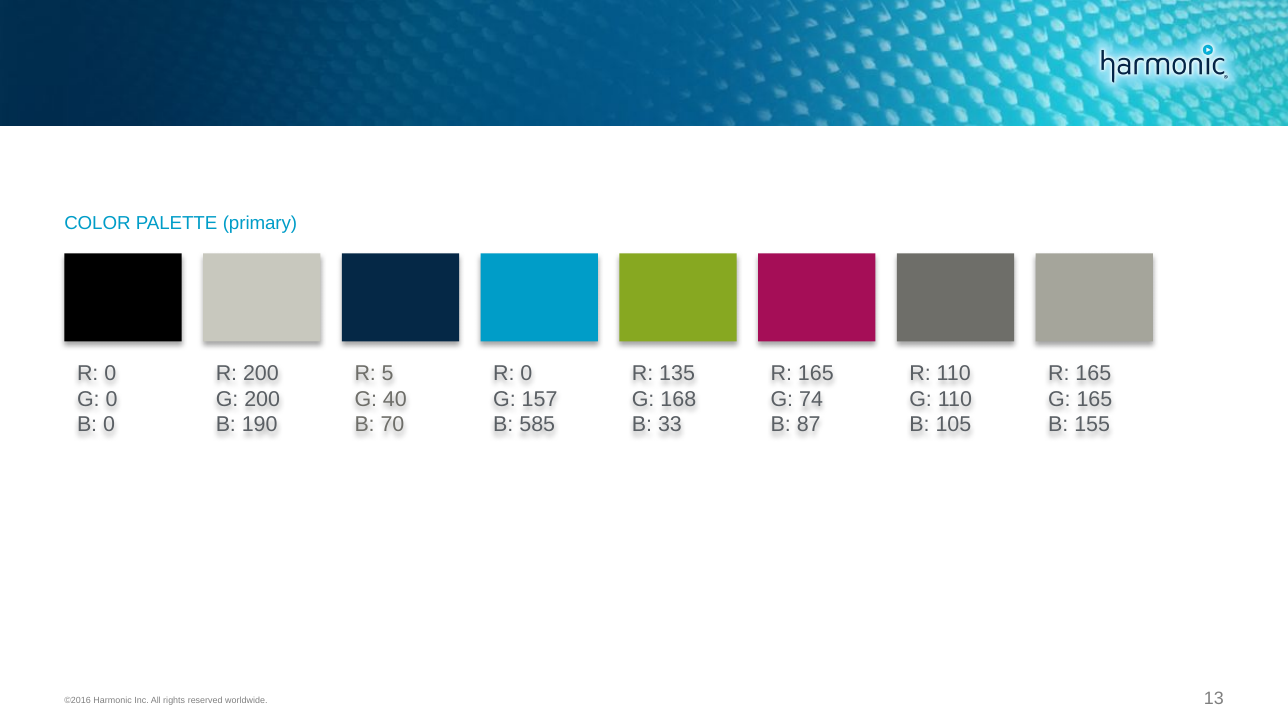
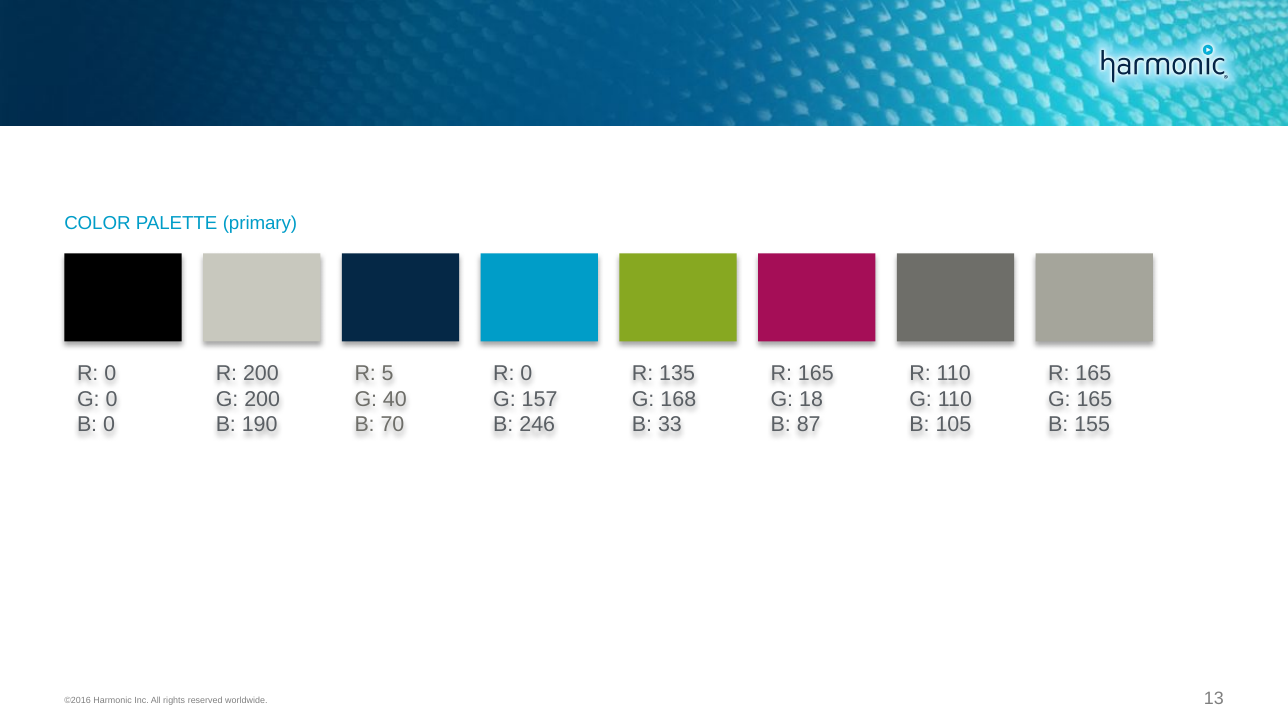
74: 74 -> 18
585: 585 -> 246
